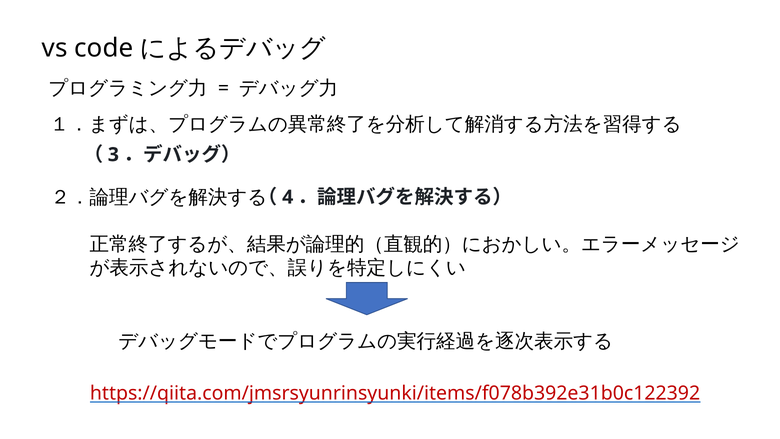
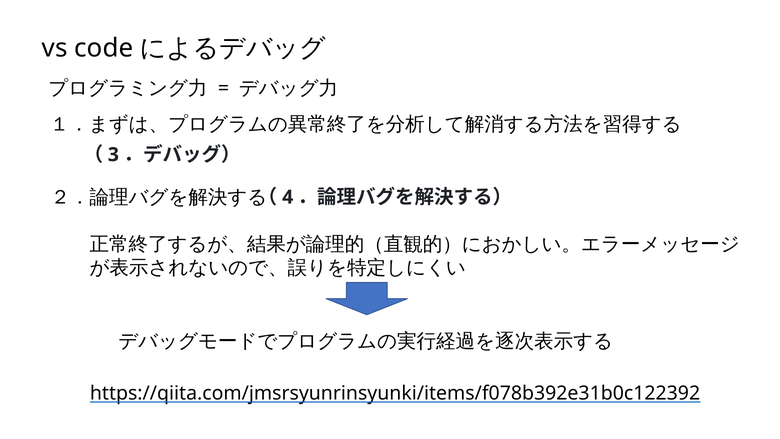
https://qiita.com/jmsrsyunrinsyunki/items/f078b392e31b0c122392 colour: red -> black
